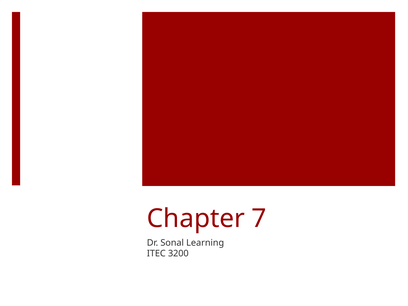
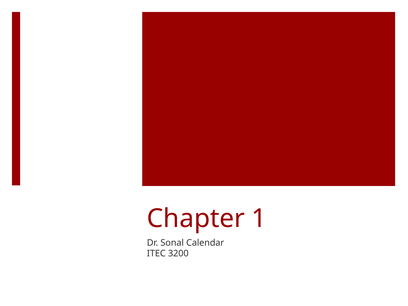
7: 7 -> 1
Learning: Learning -> Calendar
